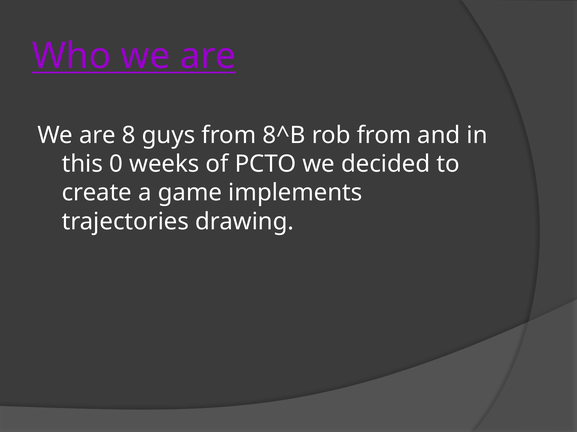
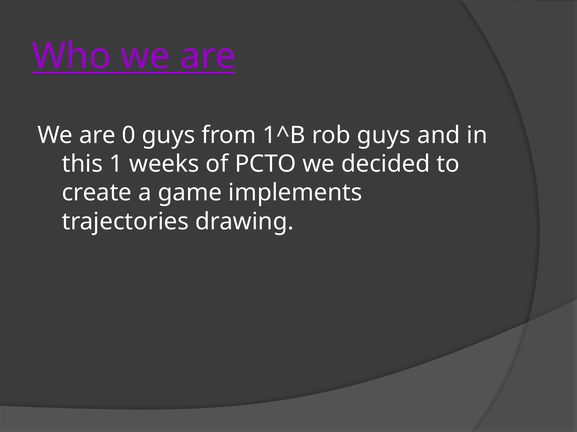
8: 8 -> 0
8^B: 8^B -> 1^B
rob from: from -> guys
0: 0 -> 1
